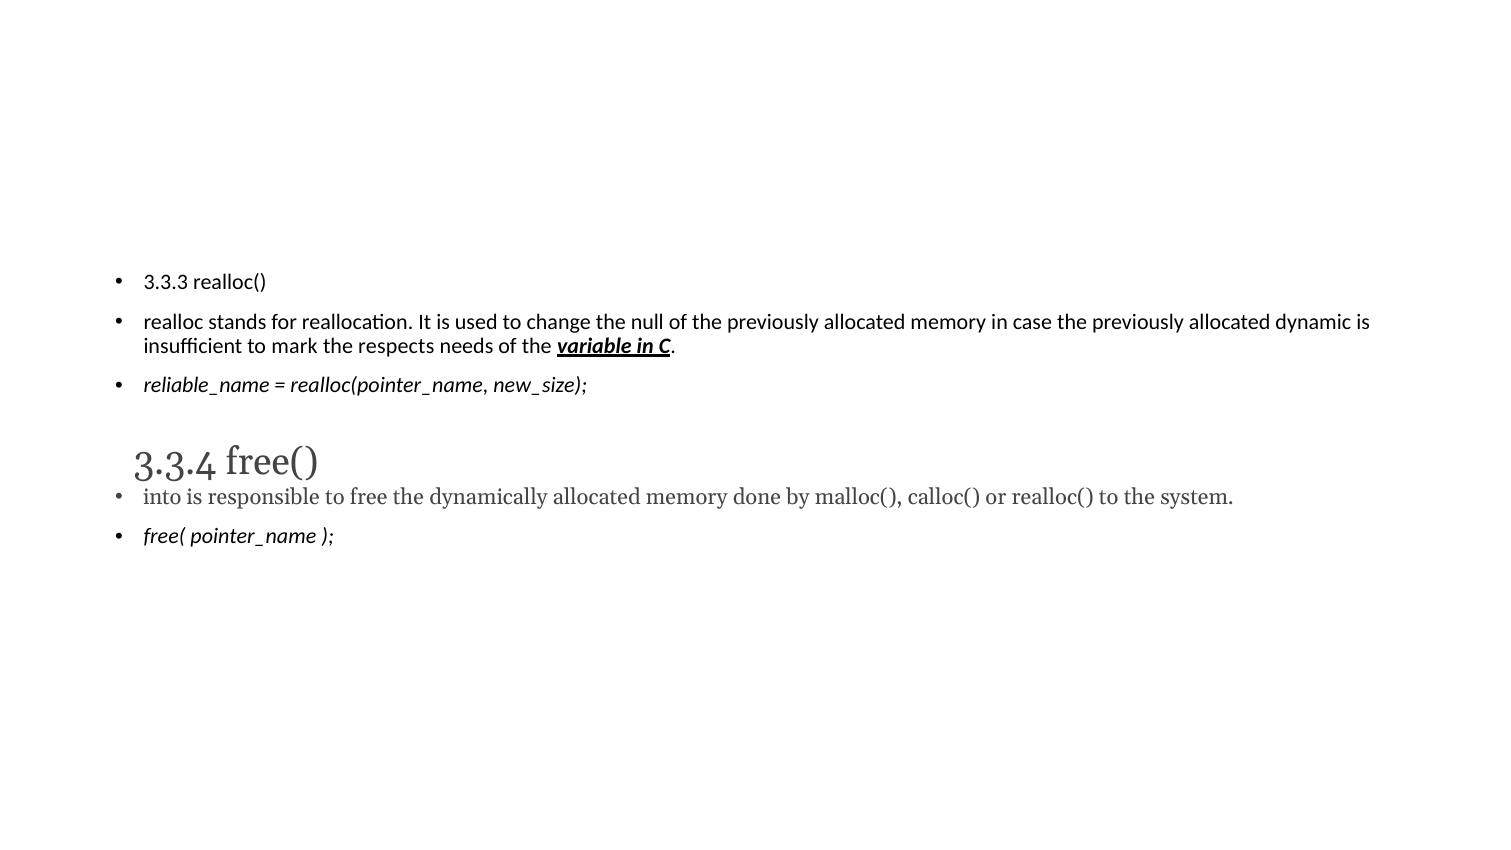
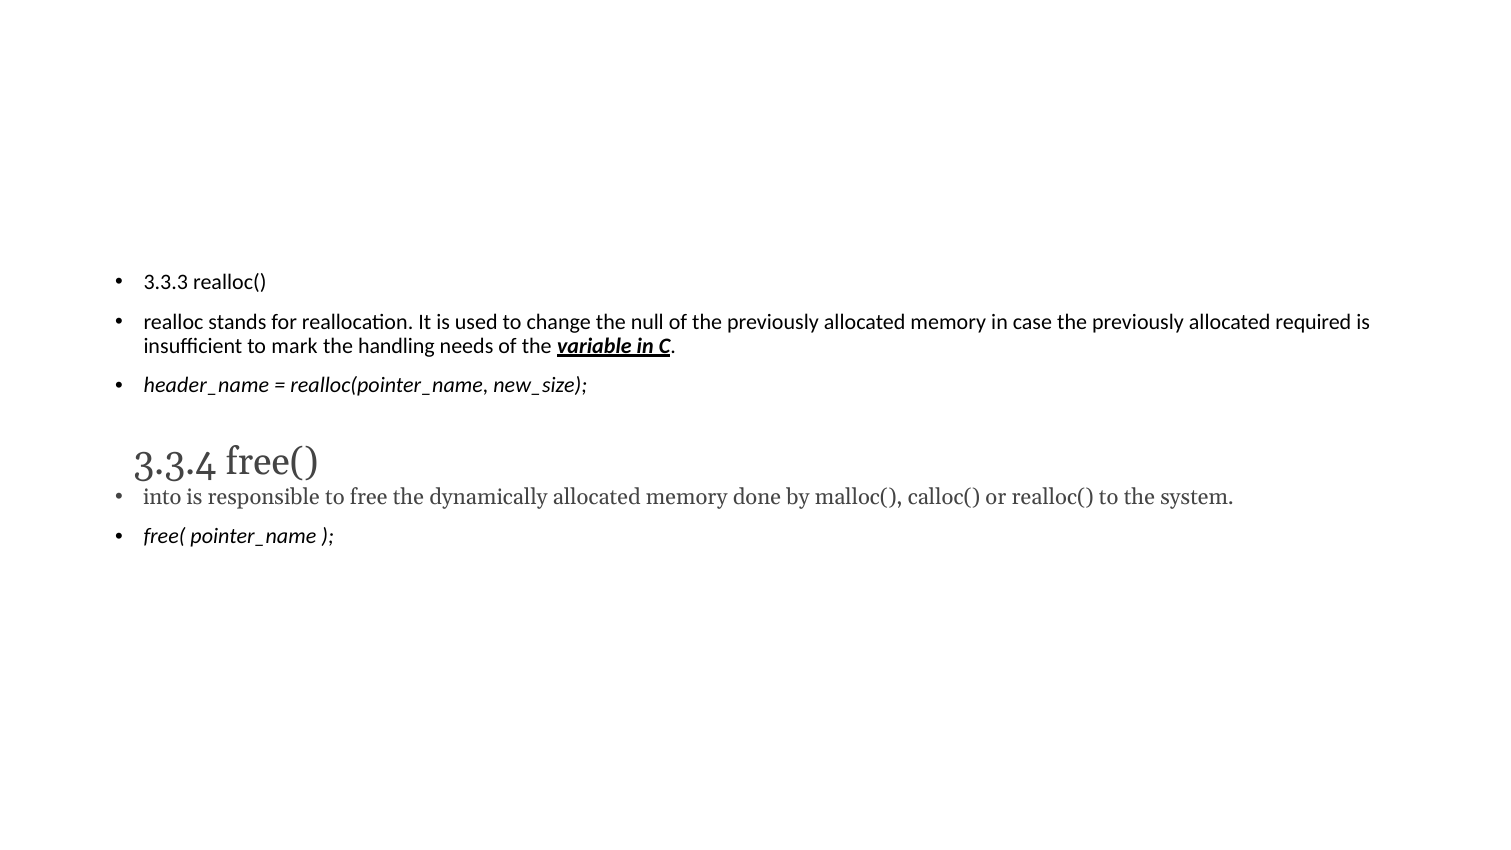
dynamic: dynamic -> required
respects: respects -> handling
reliable_name: reliable_name -> header_name
